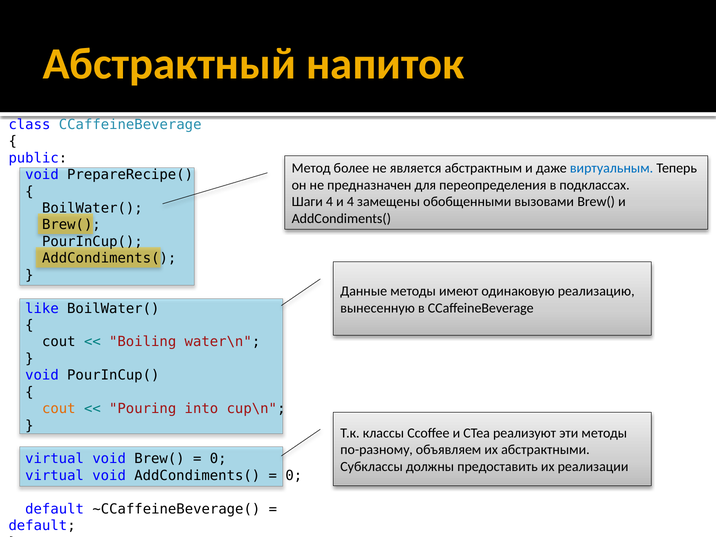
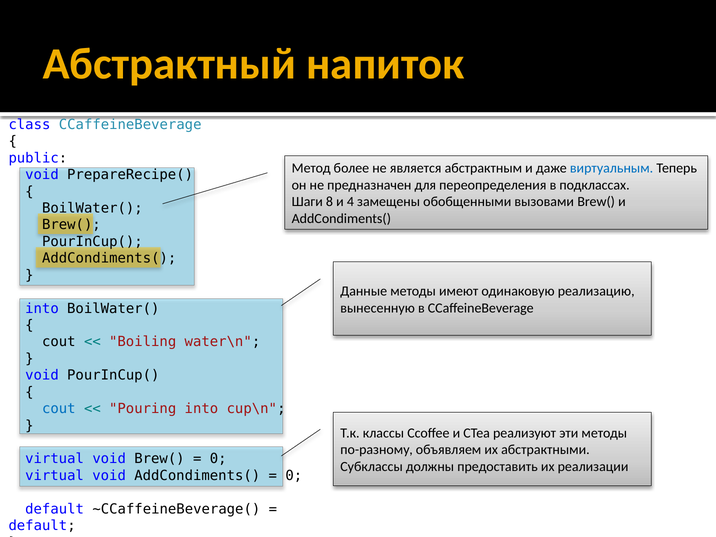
Шаги 4: 4 -> 8
like at (42, 308): like -> into
cout at (59, 409) colour: orange -> blue
